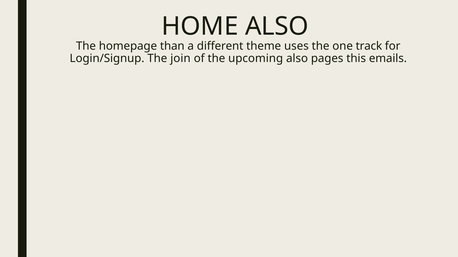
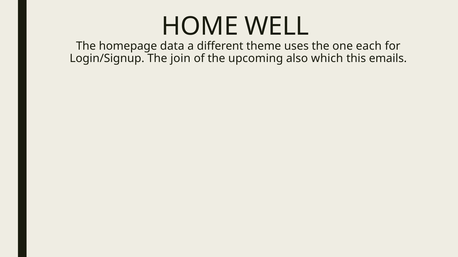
HOME ALSO: ALSO -> WELL
than: than -> data
track: track -> each
pages: pages -> which
